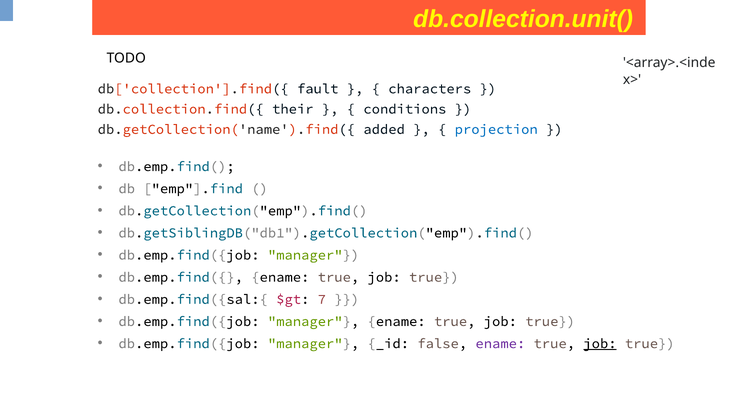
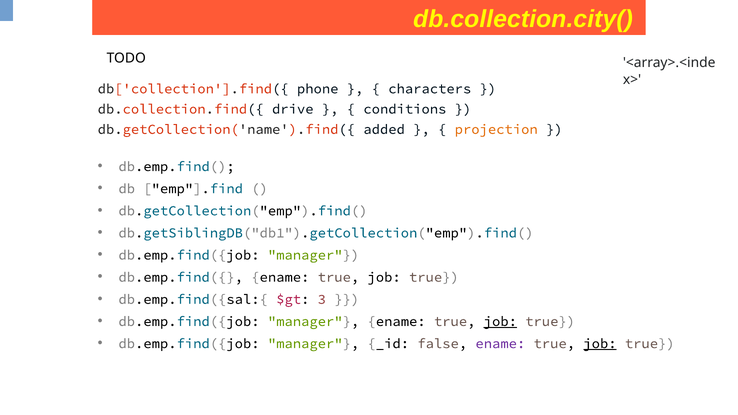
db.collection.unit(: db.collection.unit( -> db.collection.city(
fault: fault -> phone
their: their -> drive
projection colour: blue -> orange
7: 7 -> 3
job at (500, 321) underline: none -> present
